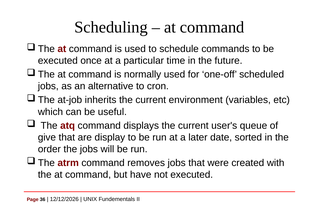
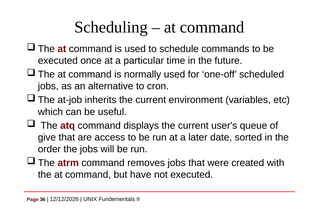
display: display -> access
